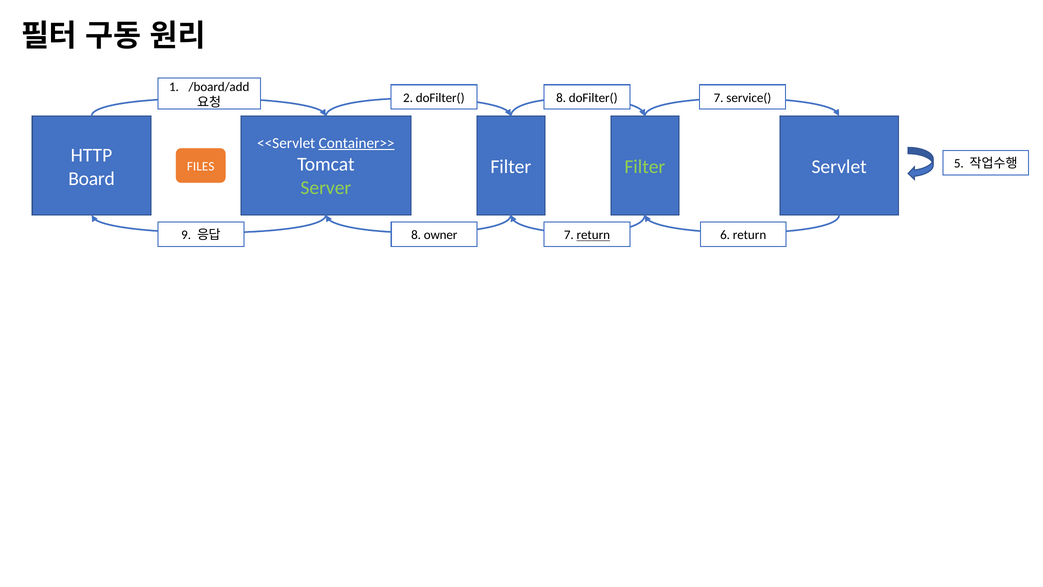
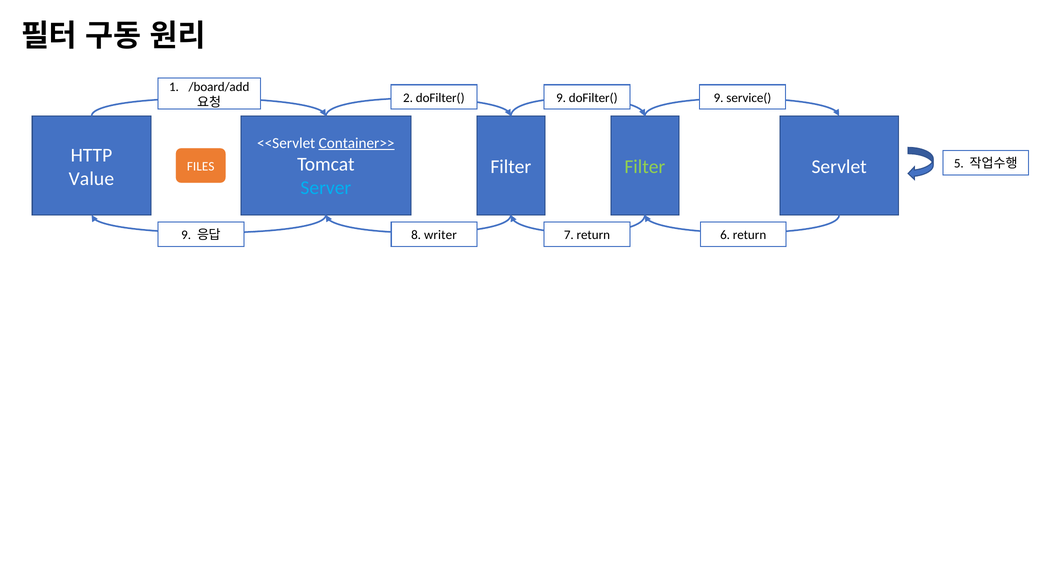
2 doFilter( 8: 8 -> 9
7 at (719, 98): 7 -> 9
Board: Board -> Value
Server colour: light green -> light blue
owner: owner -> writer
return at (593, 235) underline: present -> none
